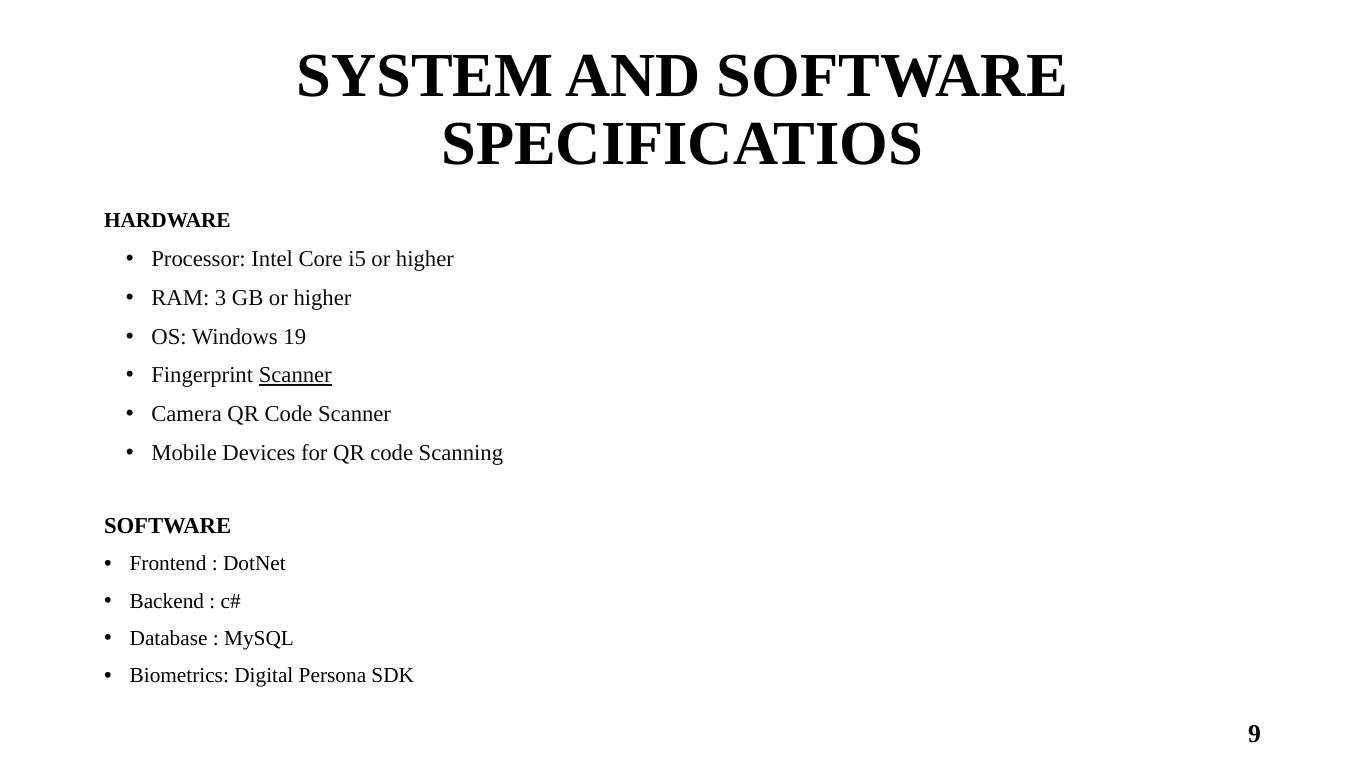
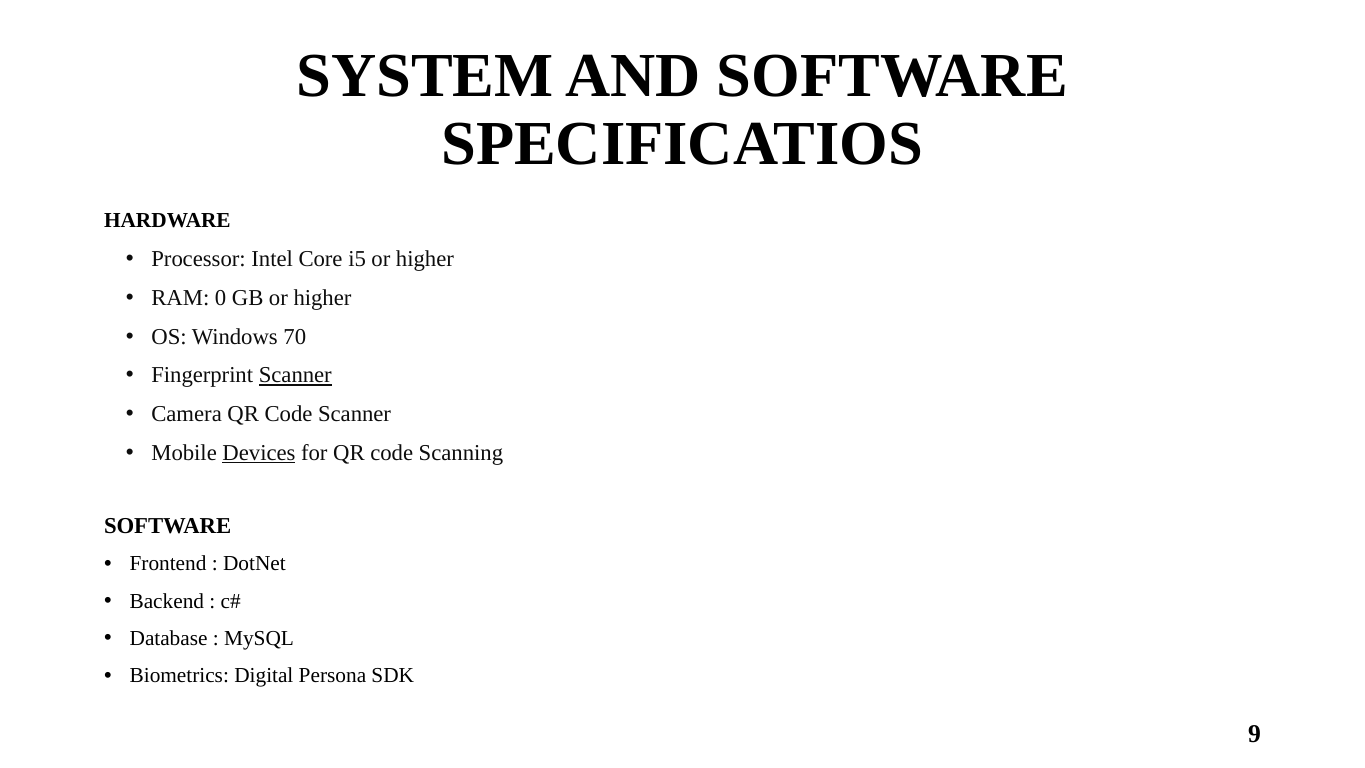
3: 3 -> 0
19: 19 -> 70
Devices underline: none -> present
